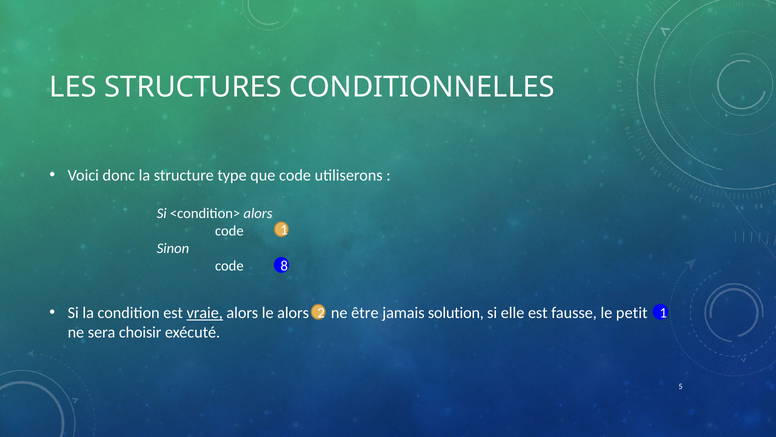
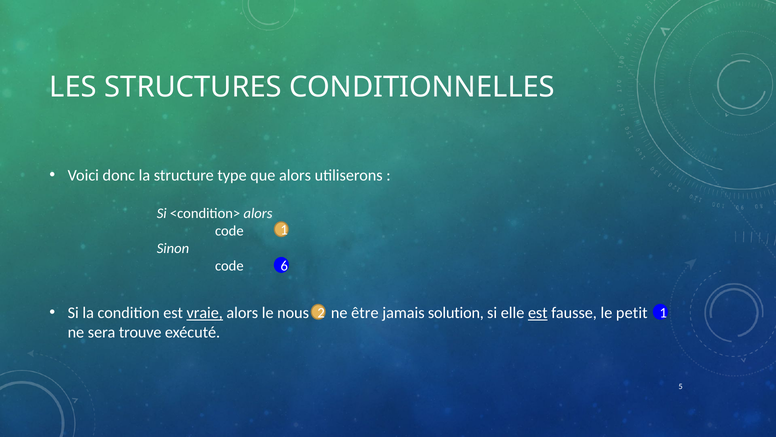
que code: code -> alors
8: 8 -> 6
le alors: alors -> nous
est at (538, 313) underline: none -> present
choisir: choisir -> trouve
